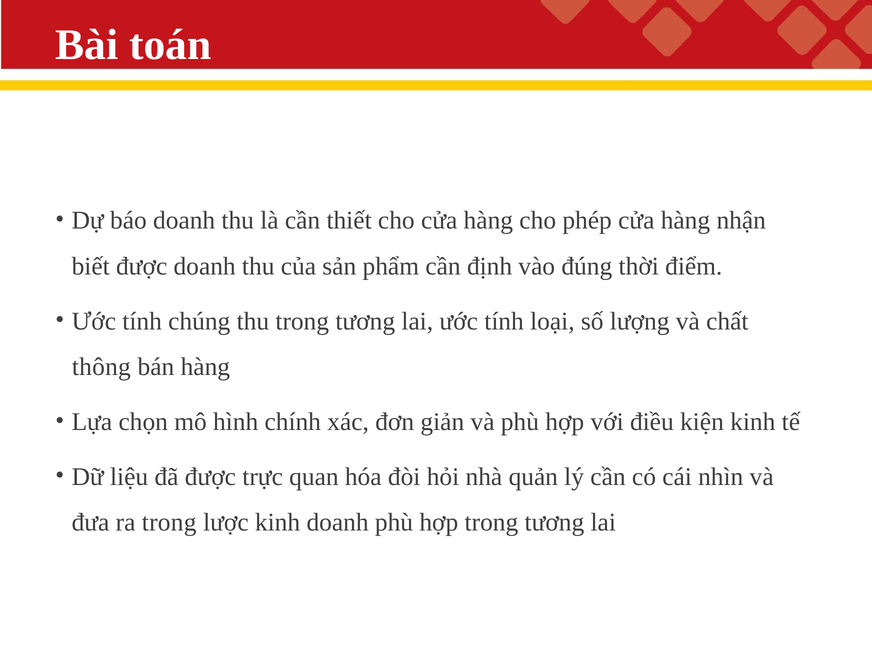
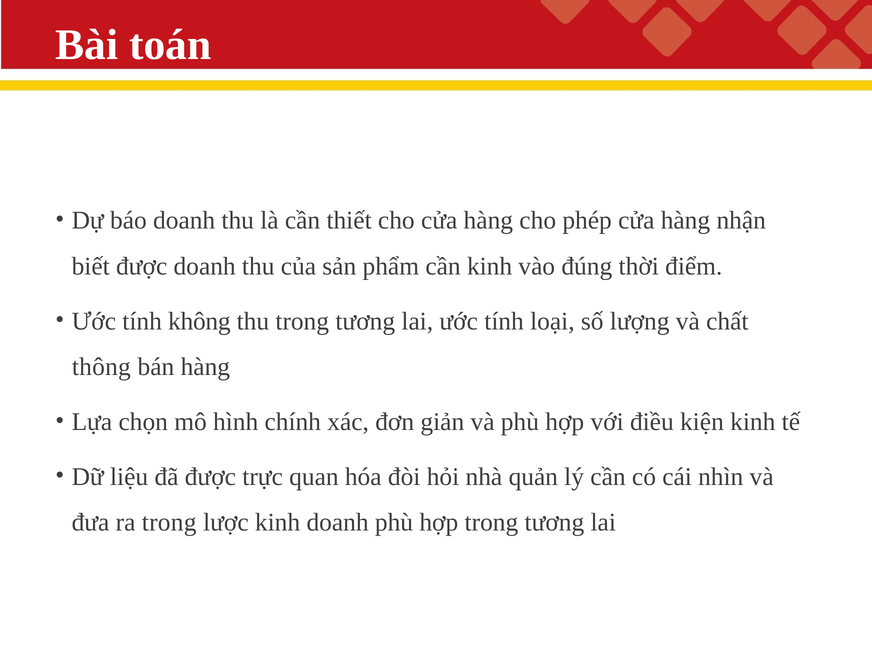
cần định: định -> kinh
chúng: chúng -> không
